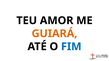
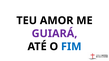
GUIARÁ colour: orange -> purple
